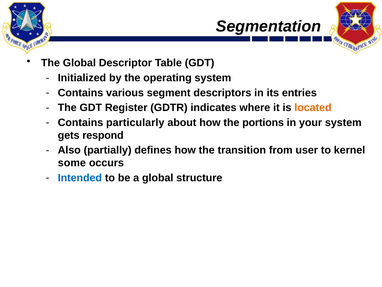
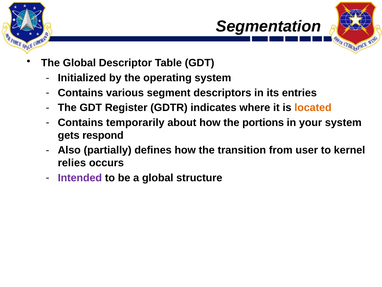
particularly: particularly -> temporarily
some: some -> relies
Intended colour: blue -> purple
